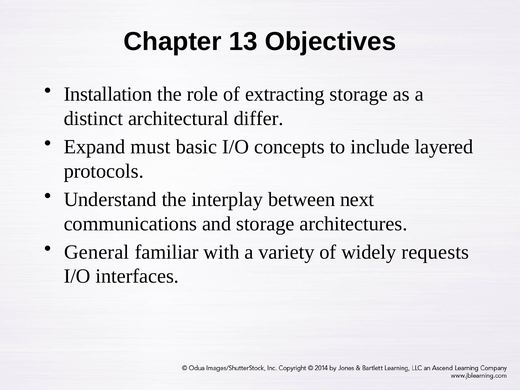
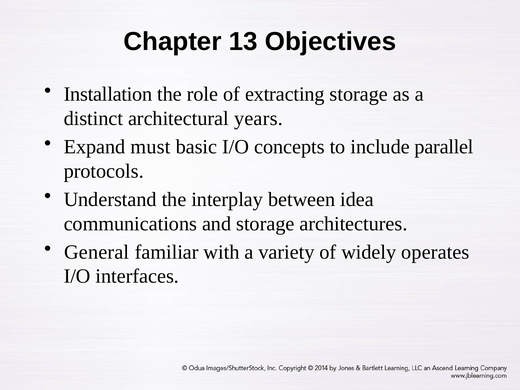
differ: differ -> years
layered: layered -> parallel
next: next -> idea
requests: requests -> operates
